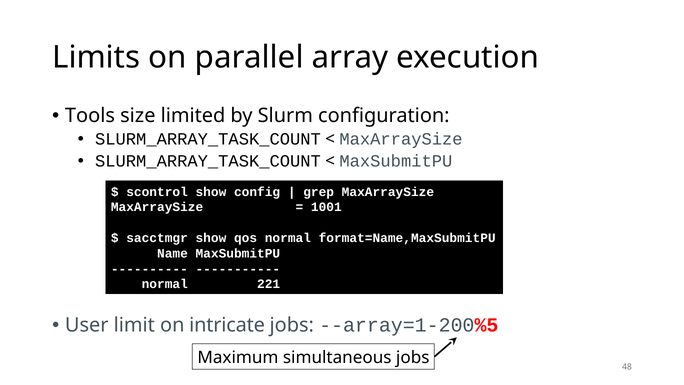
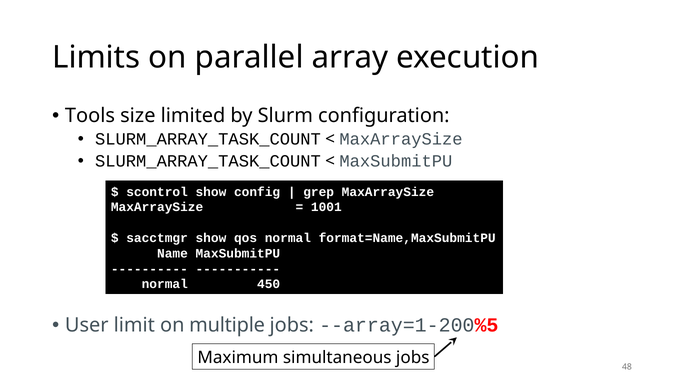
221: 221 -> 450
intricate: intricate -> multiple
